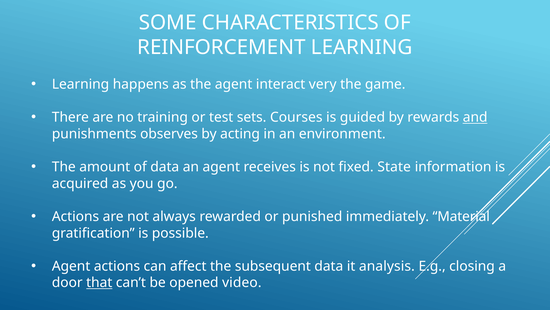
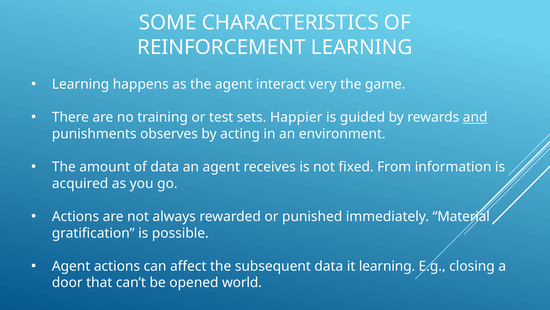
Courses: Courses -> Happier
State: State -> From
it analysis: analysis -> learning
that underline: present -> none
video: video -> world
